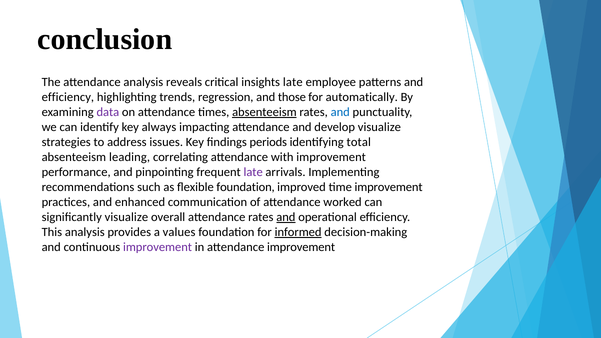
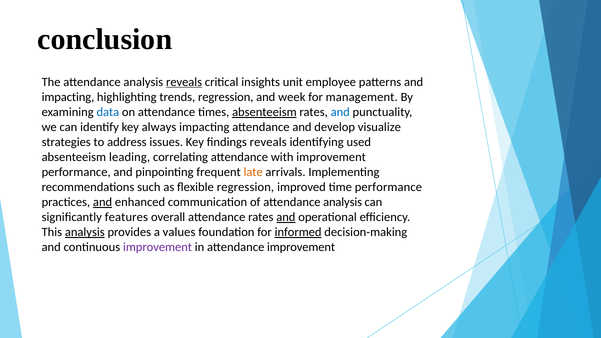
reveals at (184, 82) underline: none -> present
insights late: late -> unit
efficiency at (68, 97): efficiency -> impacting
those: those -> week
automatically: automatically -> management
data colour: purple -> blue
findings periods: periods -> reveals
total: total -> used
late at (253, 172) colour: purple -> orange
flexible foundation: foundation -> regression
time improvement: improvement -> performance
and at (103, 202) underline: none -> present
of attendance worked: worked -> analysis
significantly visualize: visualize -> features
analysis at (85, 232) underline: none -> present
